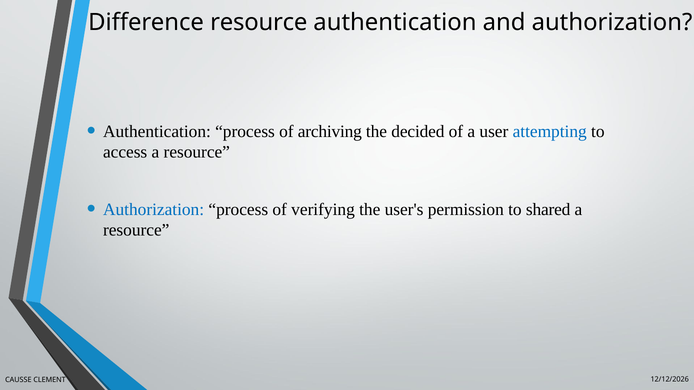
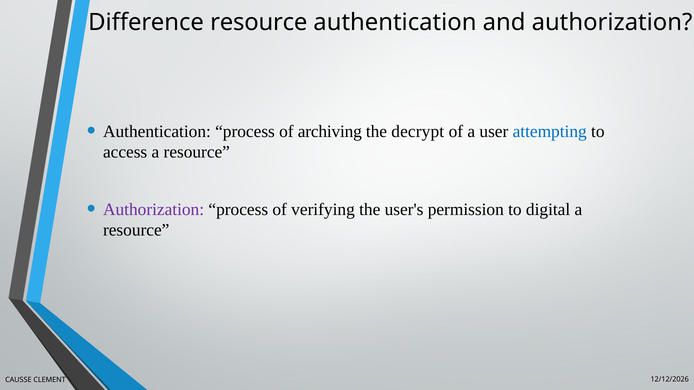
decided: decided -> decrypt
Authorization at (154, 210) colour: blue -> purple
shared: shared -> digital
